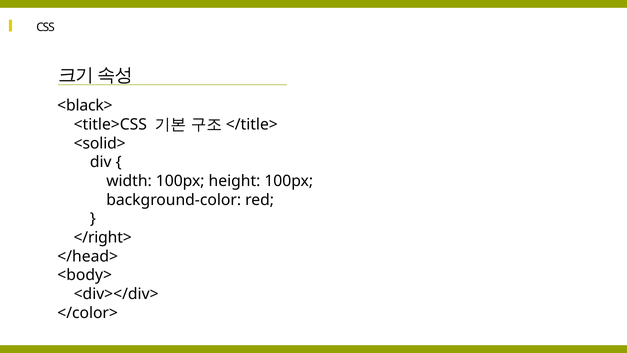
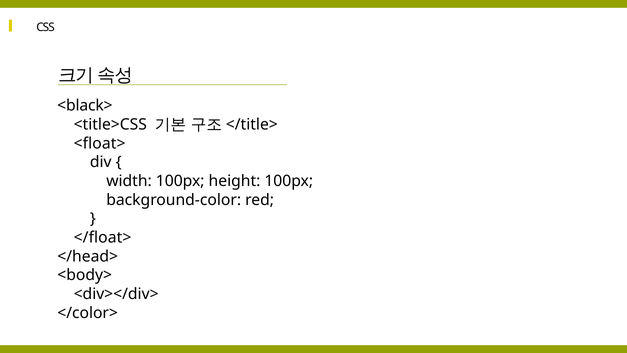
<solid>: <solid> -> <float>
</right>: </right> -> </float>
